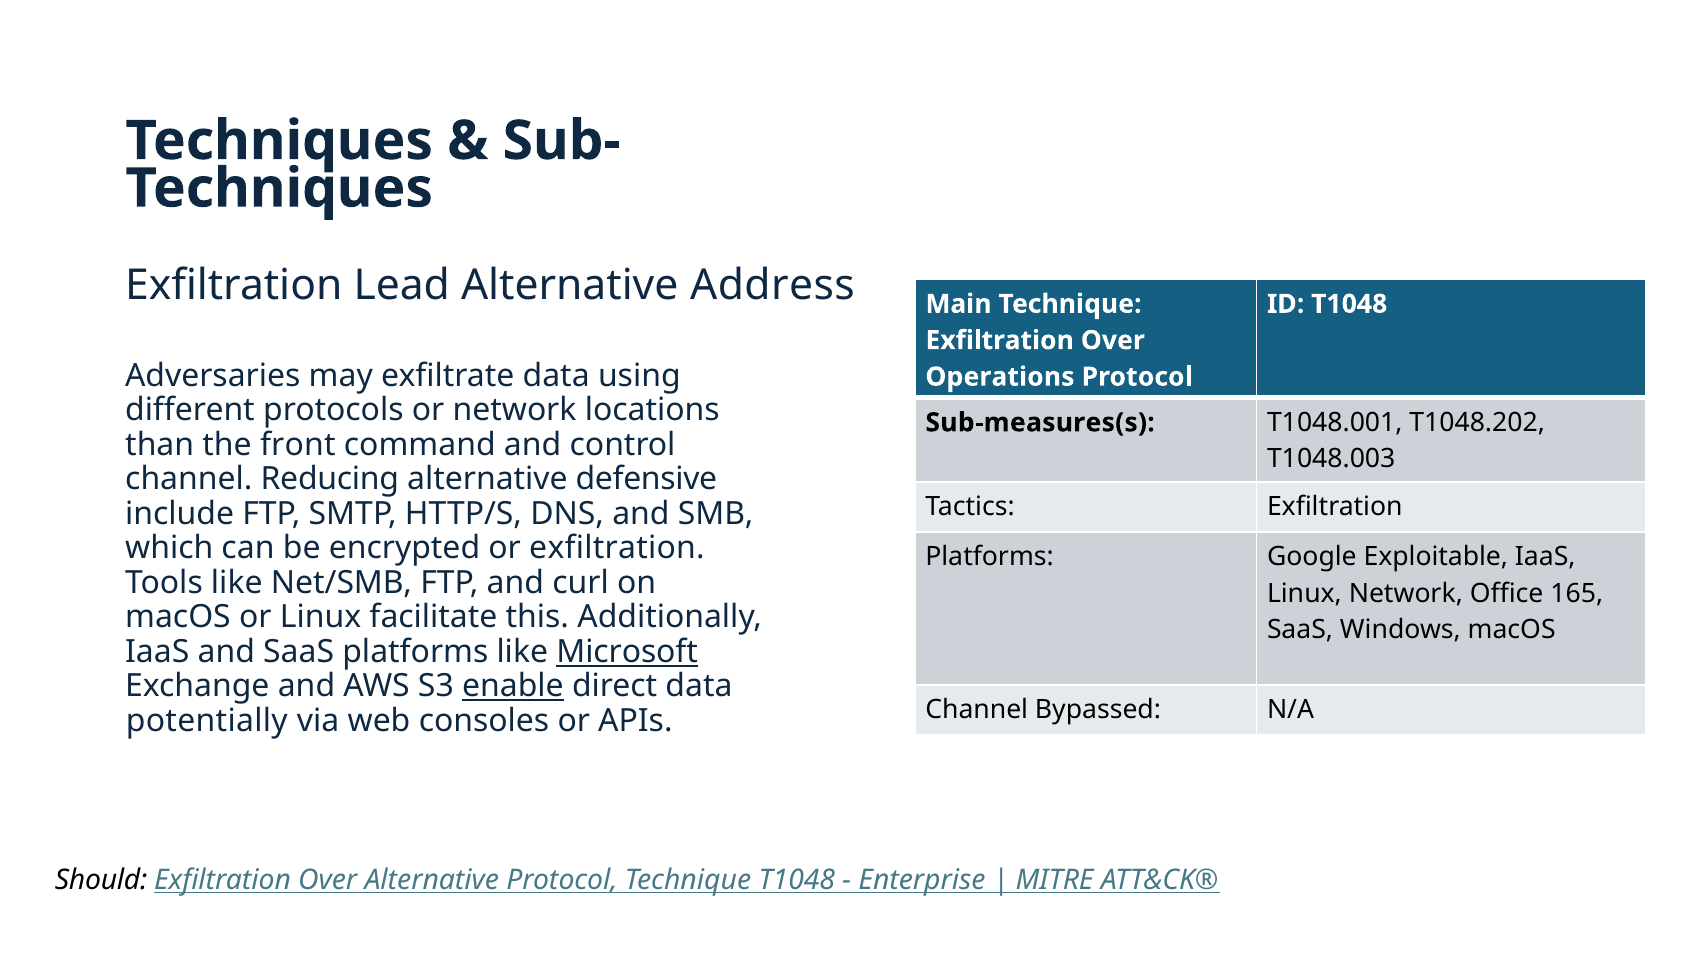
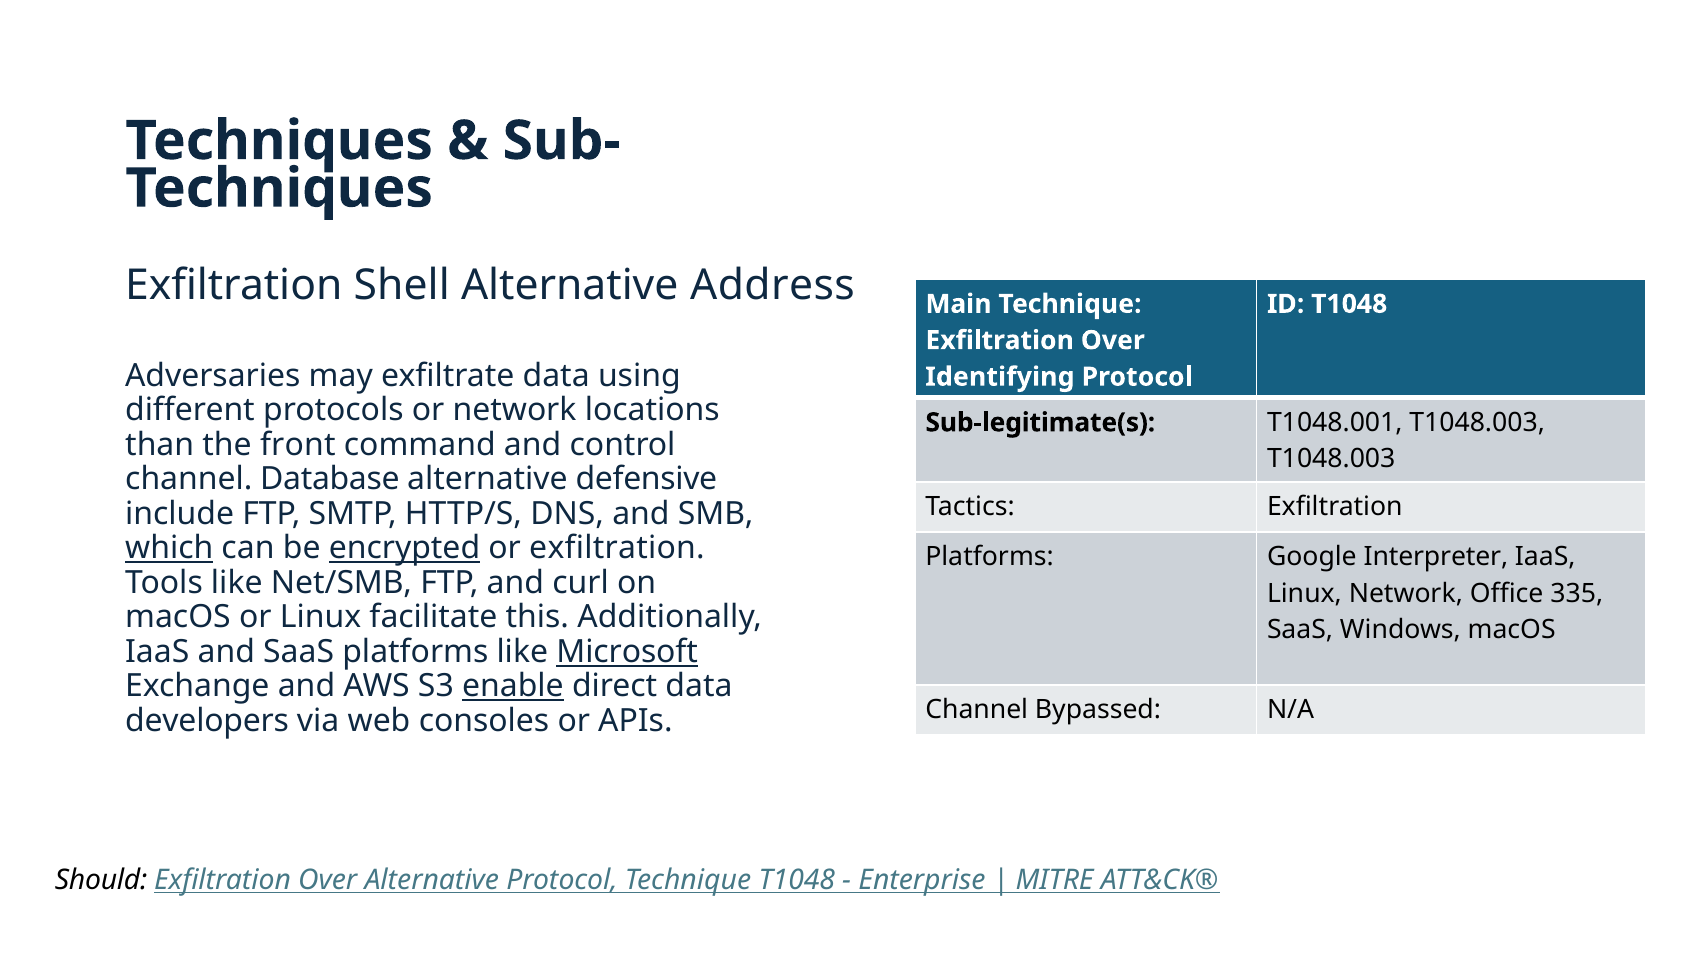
Lead: Lead -> Shell
Operations: Operations -> Identifying
Sub-measures(s: Sub-measures(s -> Sub-legitimate(s
T1048.001 T1048.202: T1048.202 -> T1048.003
Reducing: Reducing -> Database
which underline: none -> present
encrypted underline: none -> present
Exploitable: Exploitable -> Interpreter
165: 165 -> 335
potentially: potentially -> developers
